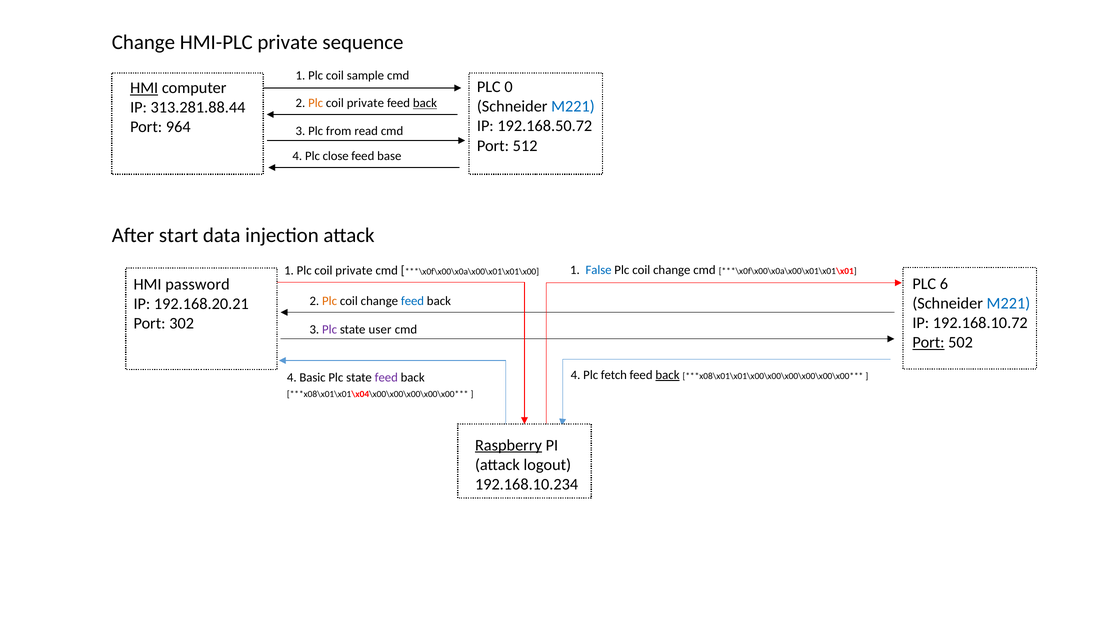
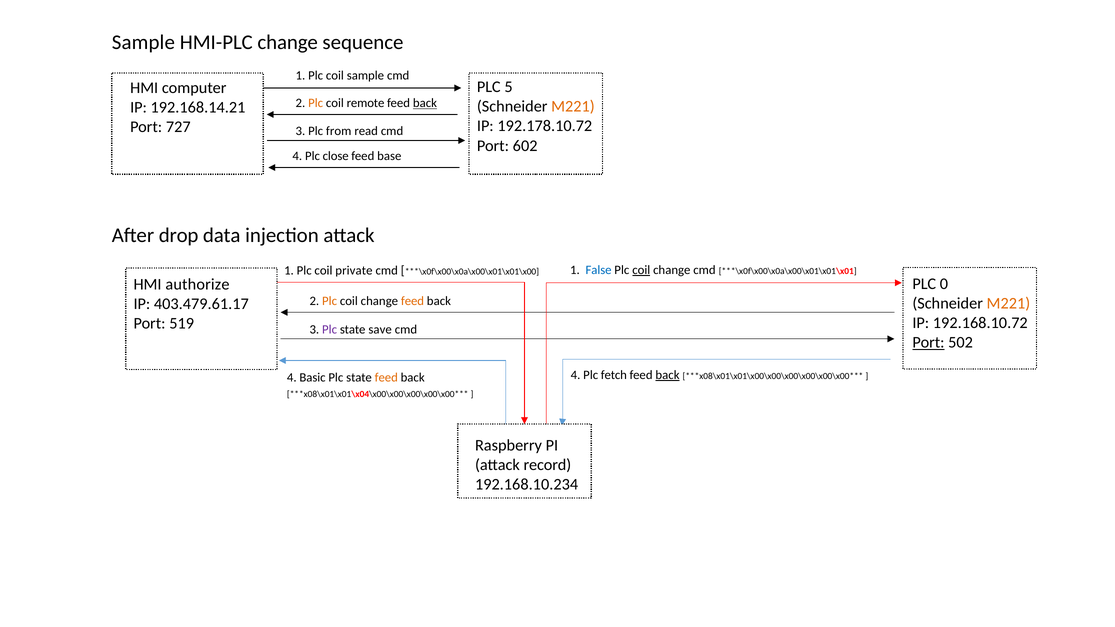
Change at (143, 42): Change -> Sample
HMI-PLC private: private -> change
0: 0 -> 5
HMI at (144, 88) underline: present -> none
private at (365, 103): private -> remote
M221 at (573, 107) colour: blue -> orange
313.281.88.44: 313.281.88.44 -> 192.168.14.21
192.168.50.72: 192.168.50.72 -> 192.178.10.72
964: 964 -> 727
512: 512 -> 602
start: start -> drop
coil at (641, 270) underline: none -> present
6: 6 -> 0
password: password -> authorize
feed at (412, 301) colour: blue -> orange
M221 at (1008, 303) colour: blue -> orange
192.168.20.21: 192.168.20.21 -> 403.479.61.17
302: 302 -> 519
user: user -> save
feed at (386, 378) colour: purple -> orange
Raspberry underline: present -> none
logout: logout -> record
